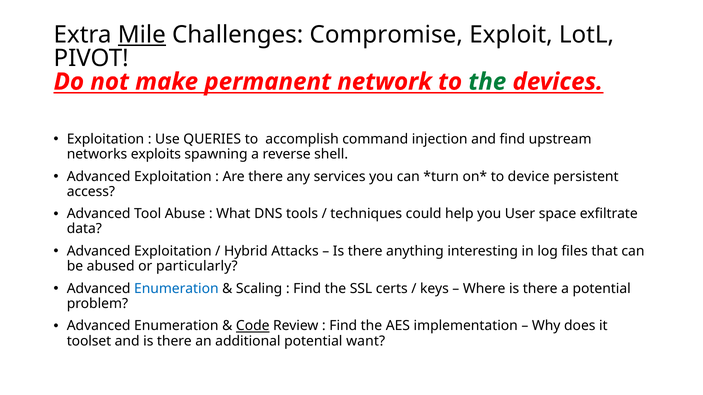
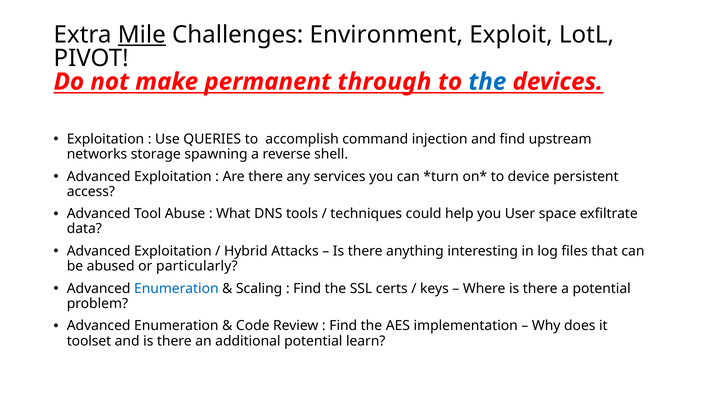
Compromise: Compromise -> Environment
network: network -> through
the at (487, 82) colour: green -> blue
exploits: exploits -> storage
Code underline: present -> none
want: want -> learn
